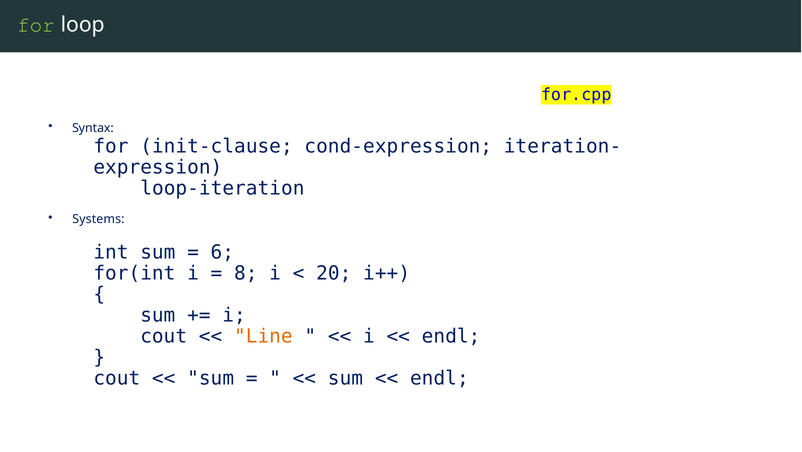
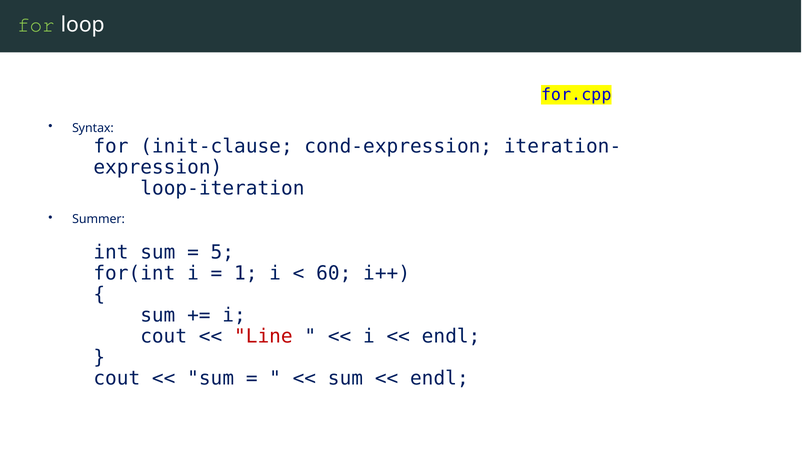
Systems: Systems -> Summer
6: 6 -> 5
8: 8 -> 1
20: 20 -> 60
Line colour: orange -> red
